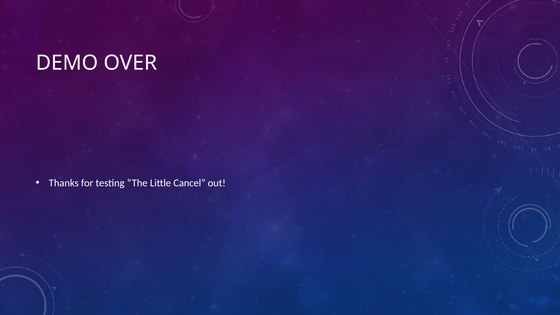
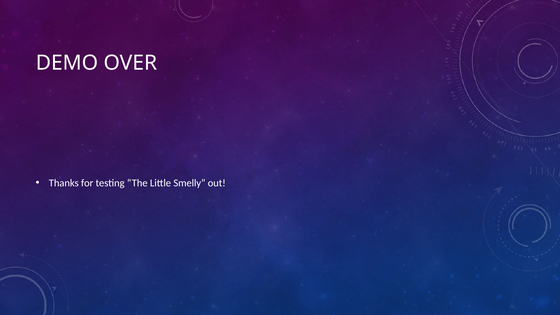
Cancel: Cancel -> Smelly
